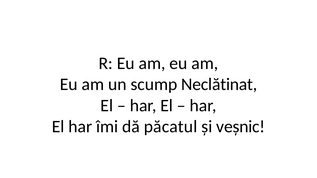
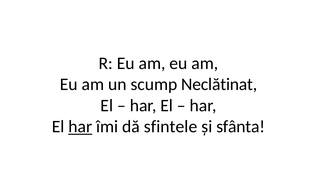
har at (80, 127) underline: none -> present
păcatul: păcatul -> sfintele
veșnic: veșnic -> sfânta
